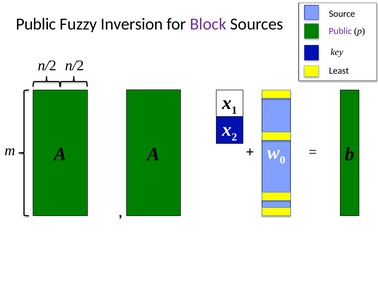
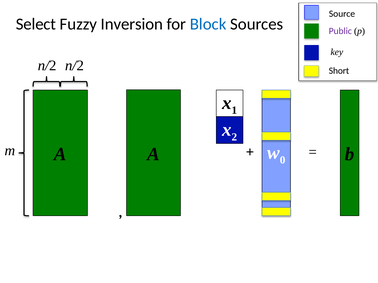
Public at (36, 24): Public -> Select
Block colour: purple -> blue
Least: Least -> Short
